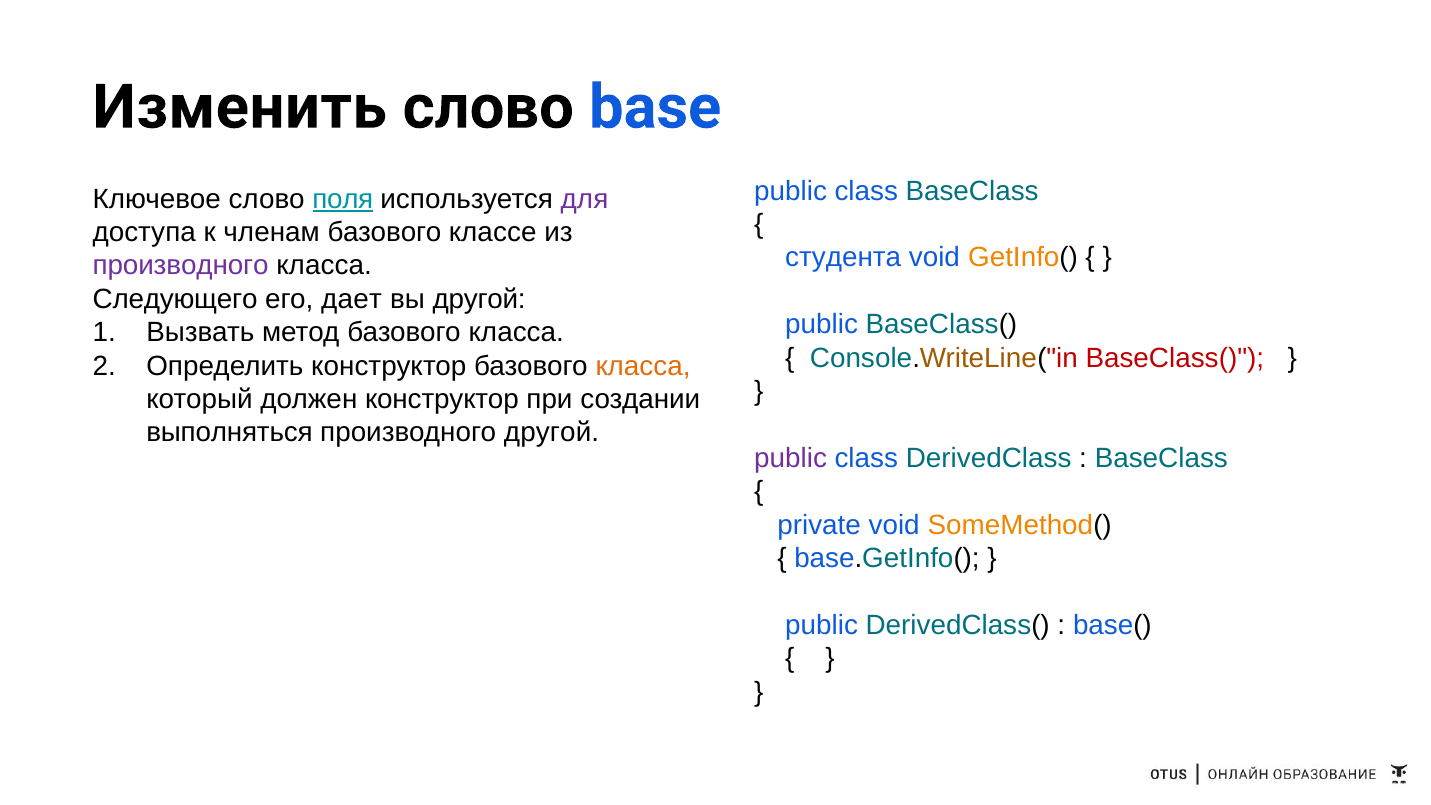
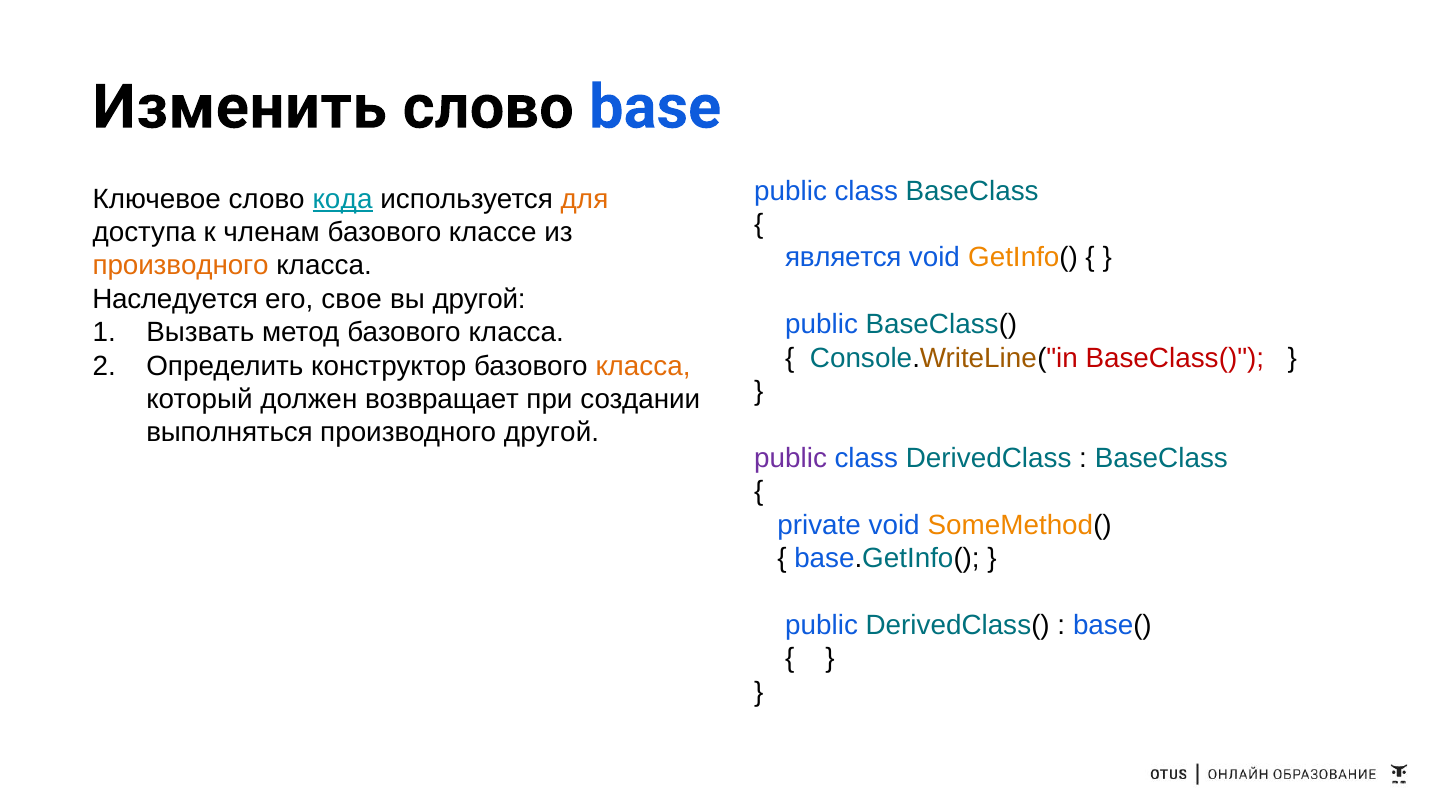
поля: поля -> кода
для colour: purple -> orange
студента: студента -> является
производного at (181, 266) colour: purple -> orange
Следующего: Следующего -> Наследуется
дает: дает -> свое
должен конструктор: конструктор -> возвращает
